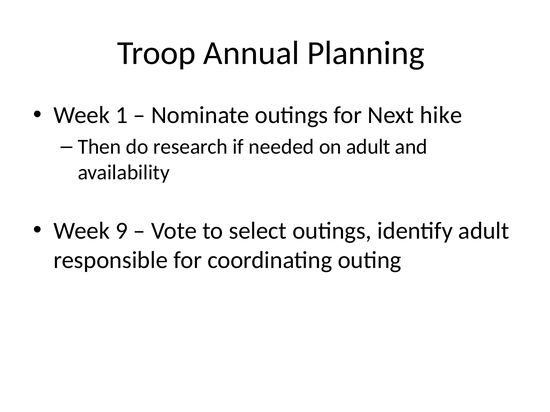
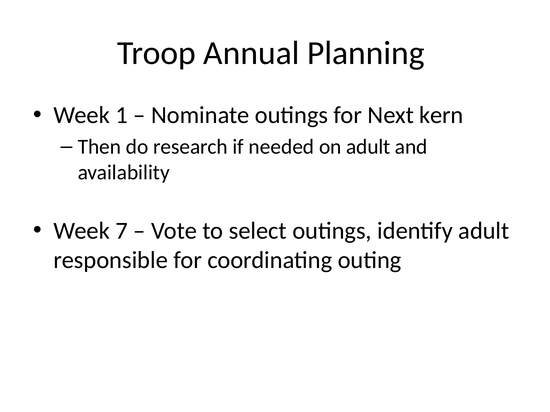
hike: hike -> kern
9: 9 -> 7
